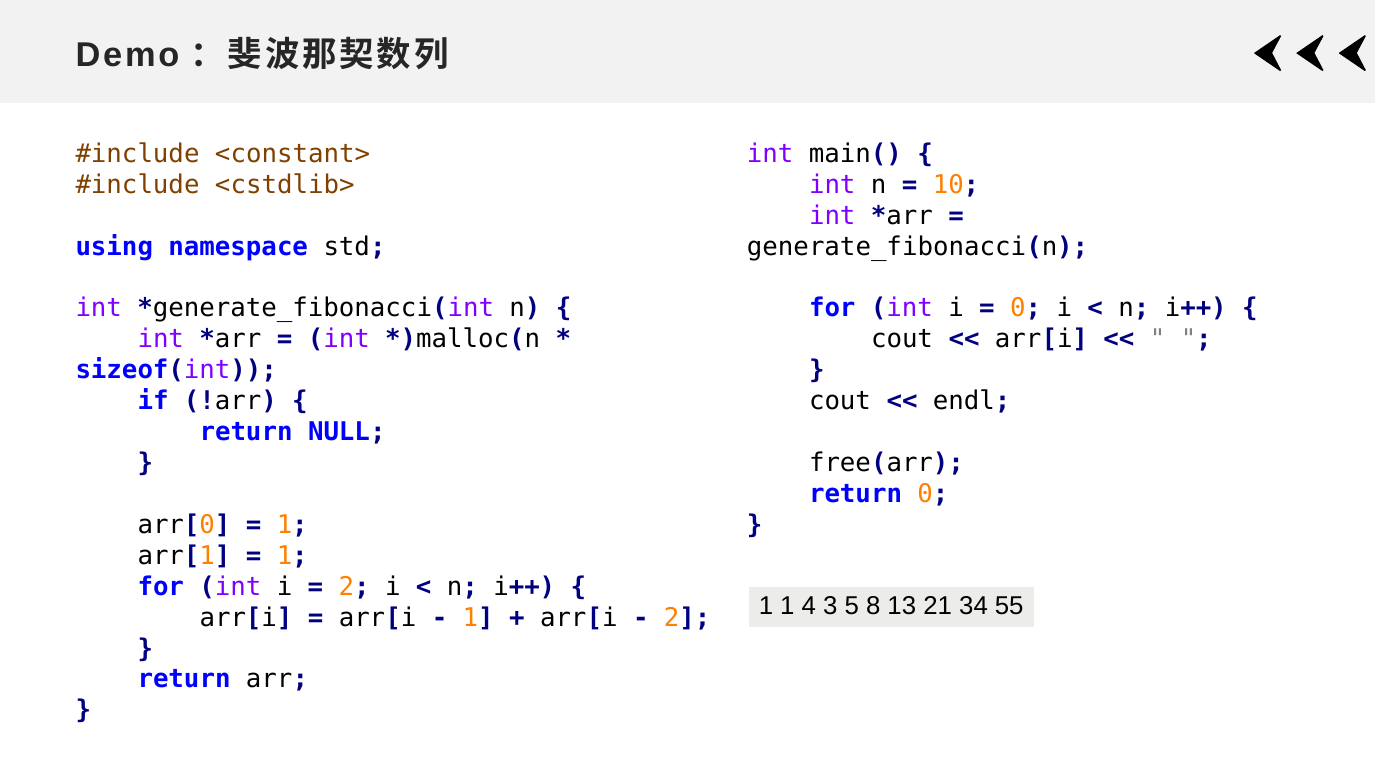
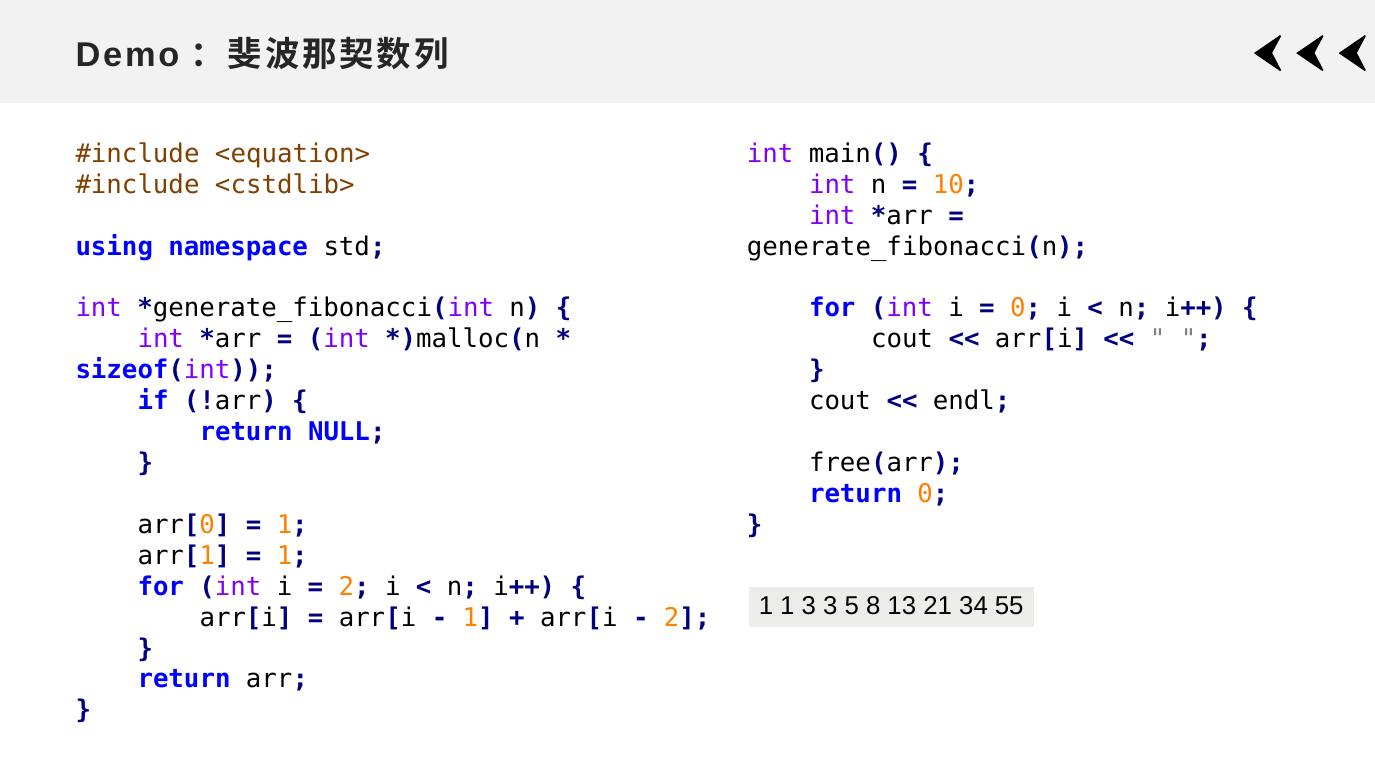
<constant>: <constant> -> <equation>
1 4: 4 -> 3
